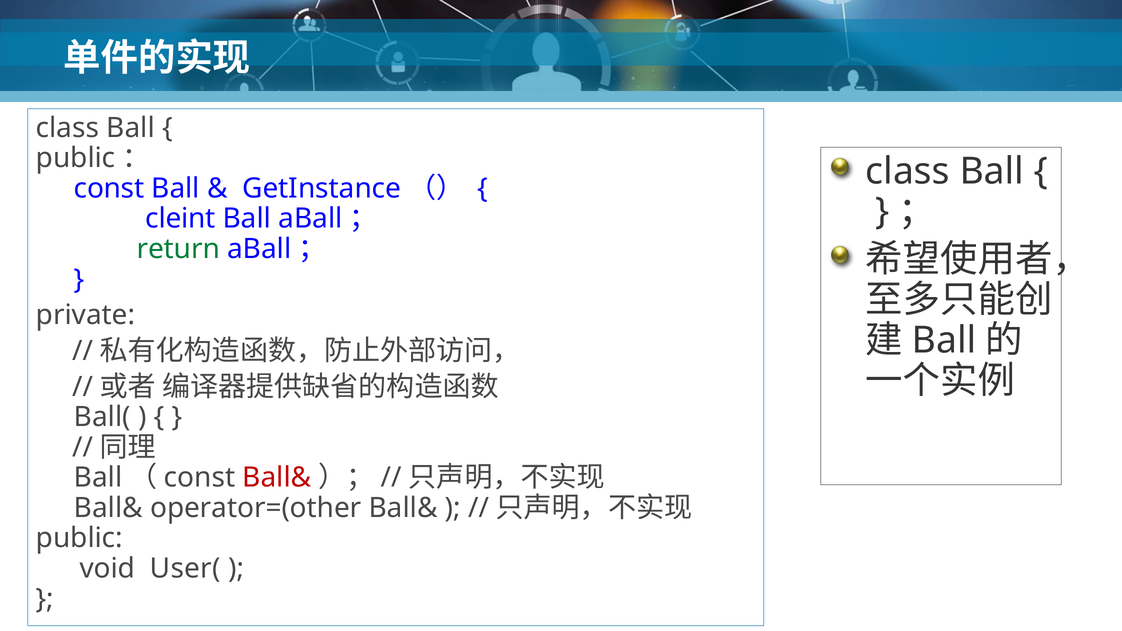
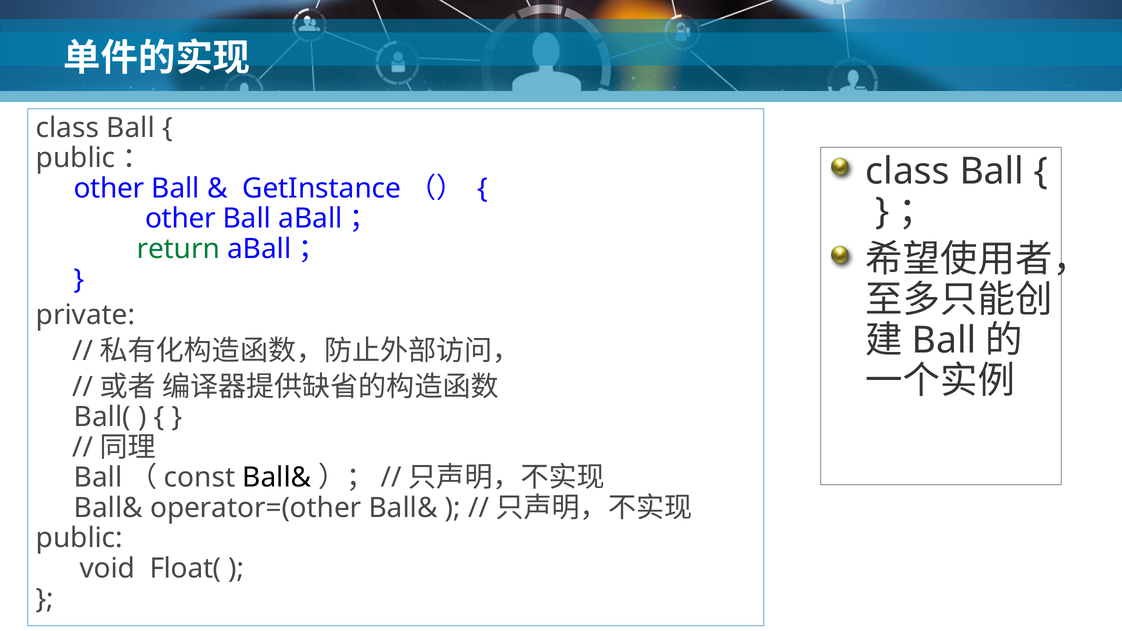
const at (109, 188): const -> other
cleint at (180, 219): cleint -> other
Ball& at (277, 478) colour: red -> black
User(: User( -> Float(
